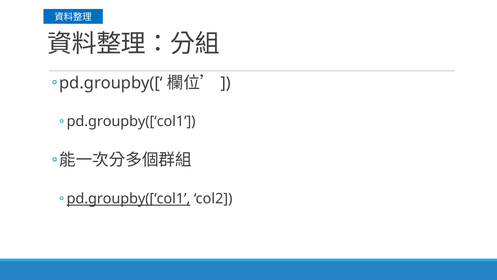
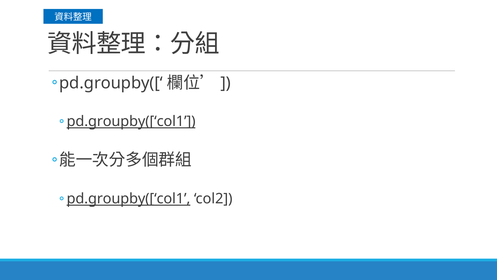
pd.groupby([‘col1 at (131, 121) underline: none -> present
